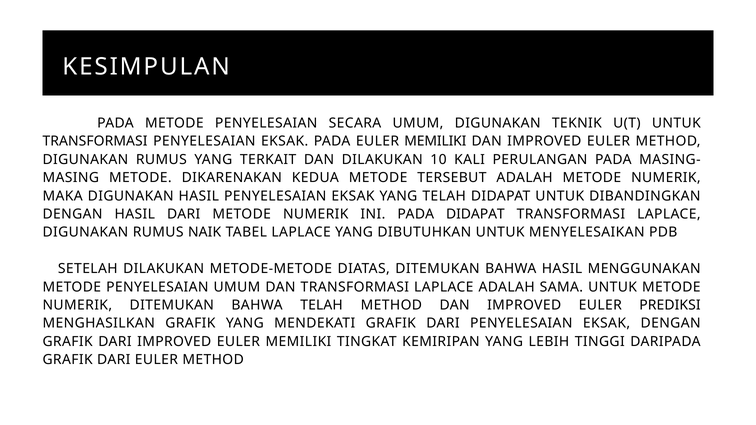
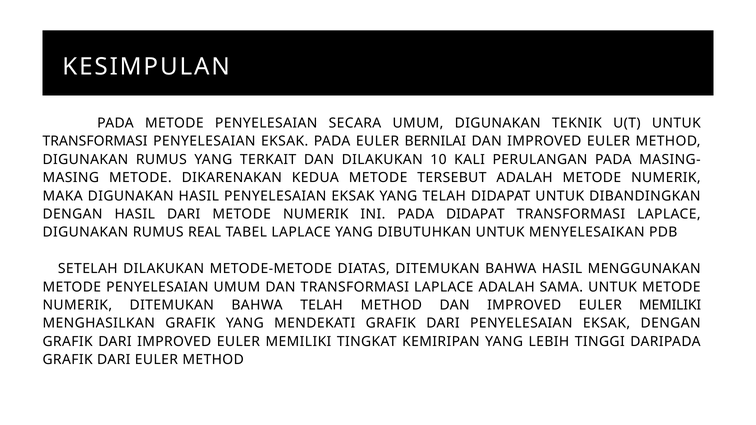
PADA EULER MEMILIKI: MEMILIKI -> BERNILAI
NAIK: NAIK -> REAL
DAN IMPROVED EULER PREDIKSI: PREDIKSI -> MEMILIKI
